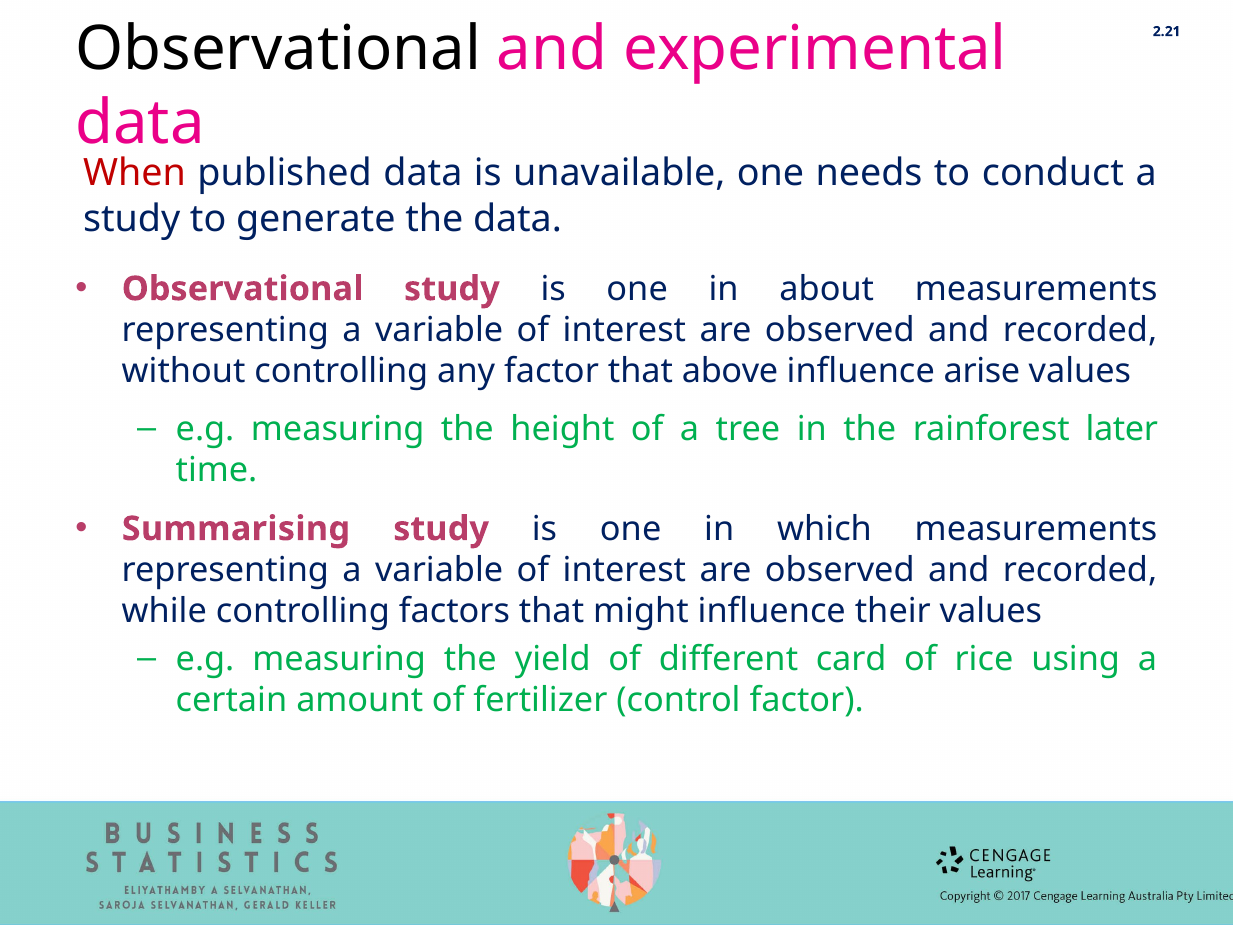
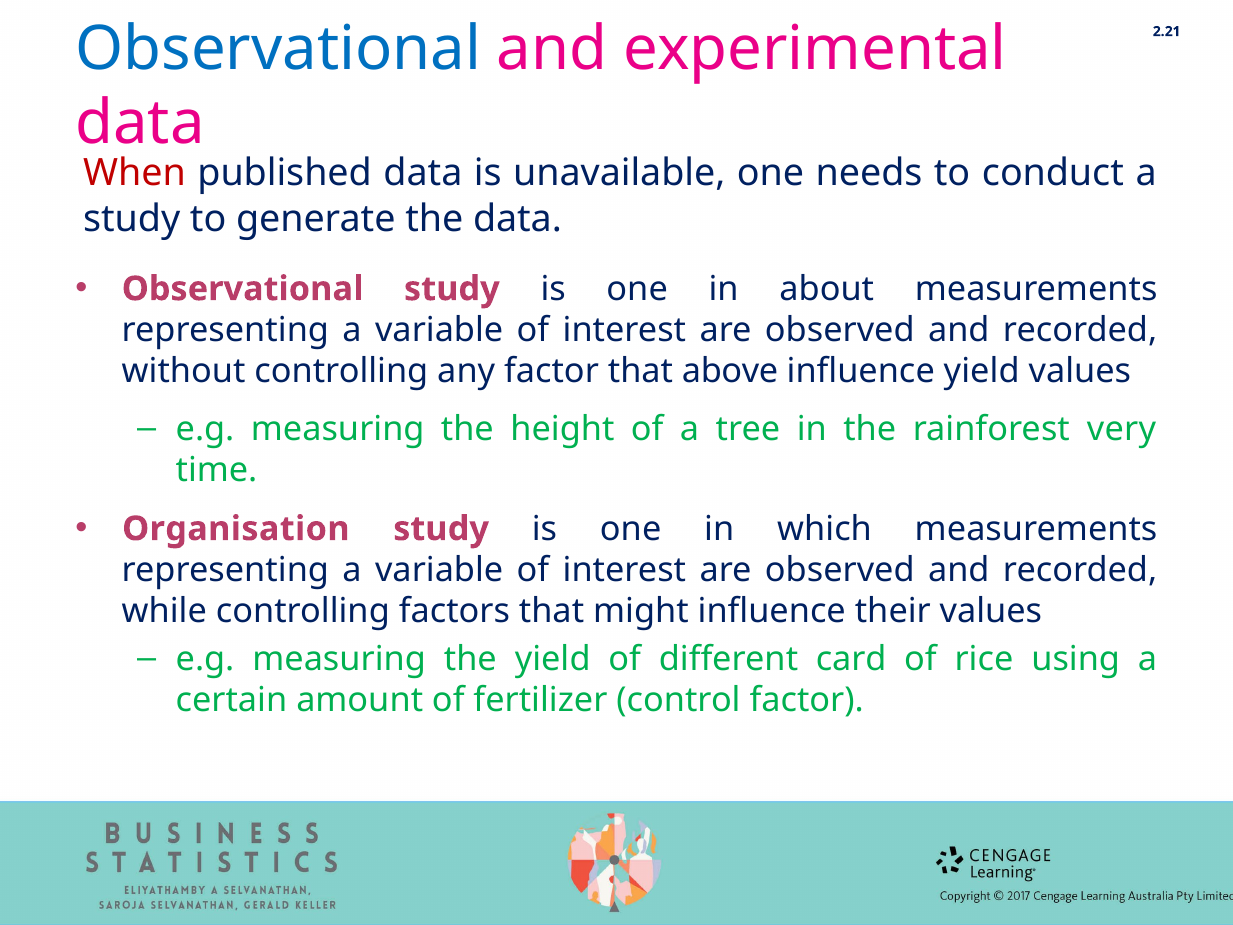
Observational at (278, 49) colour: black -> blue
influence arise: arise -> yield
later: later -> very
Summarising: Summarising -> Organisation
